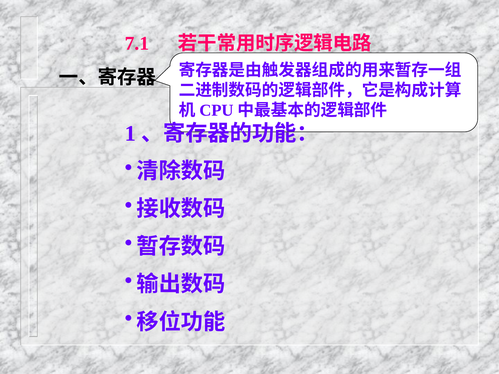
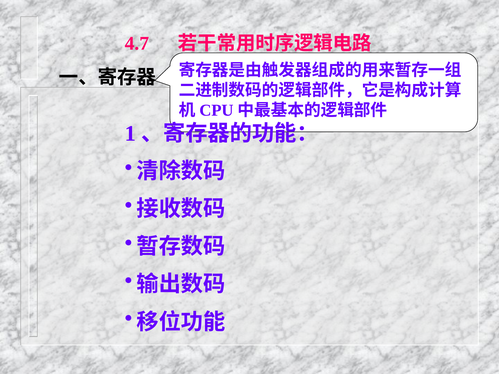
7.1: 7.1 -> 4.7
